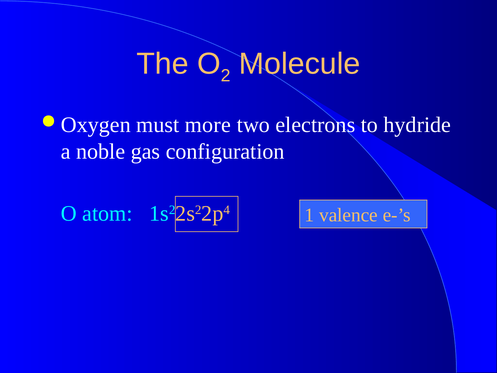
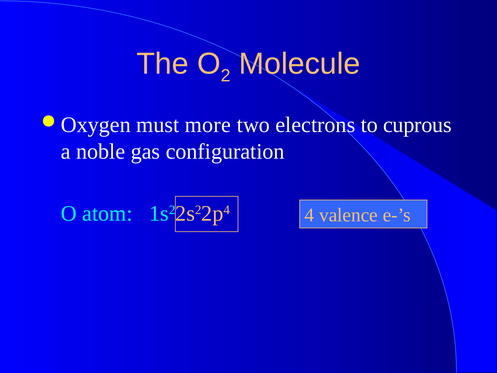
hydride: hydride -> cuprous
1: 1 -> 4
